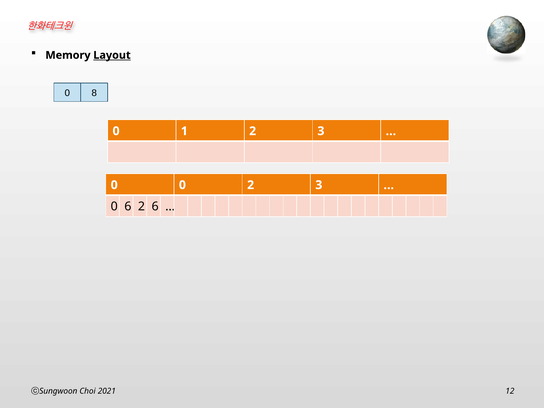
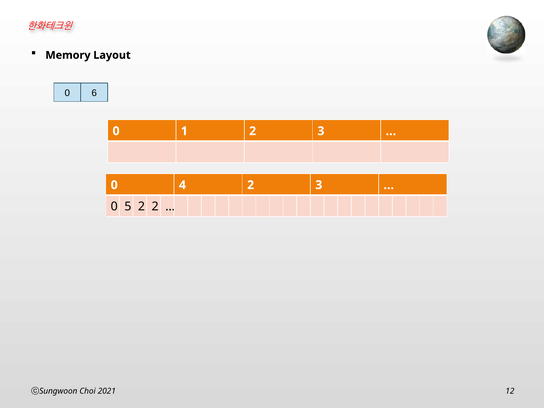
Layout underline: present -> none
8: 8 -> 6
0 0: 0 -> 4
0 6: 6 -> 5
2 6: 6 -> 2
